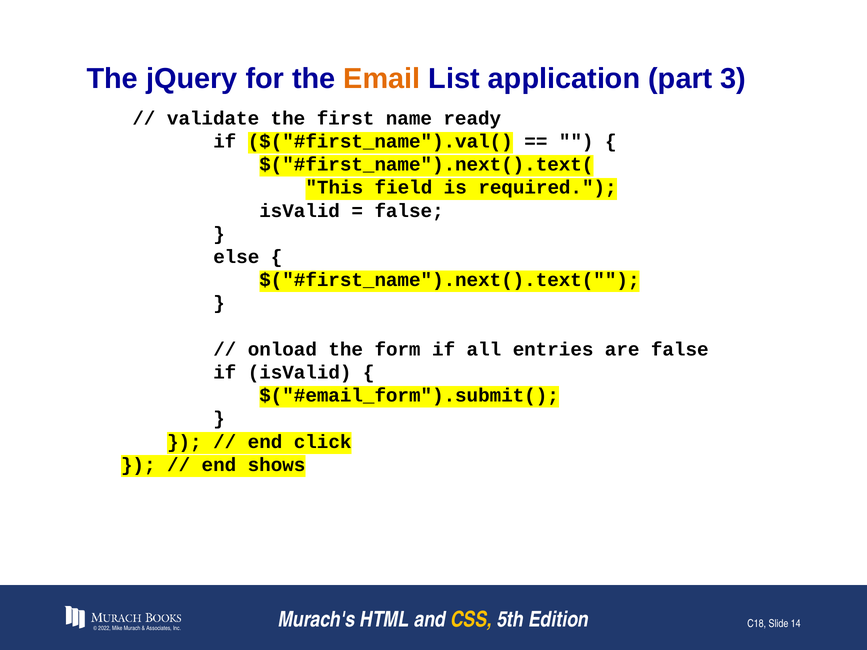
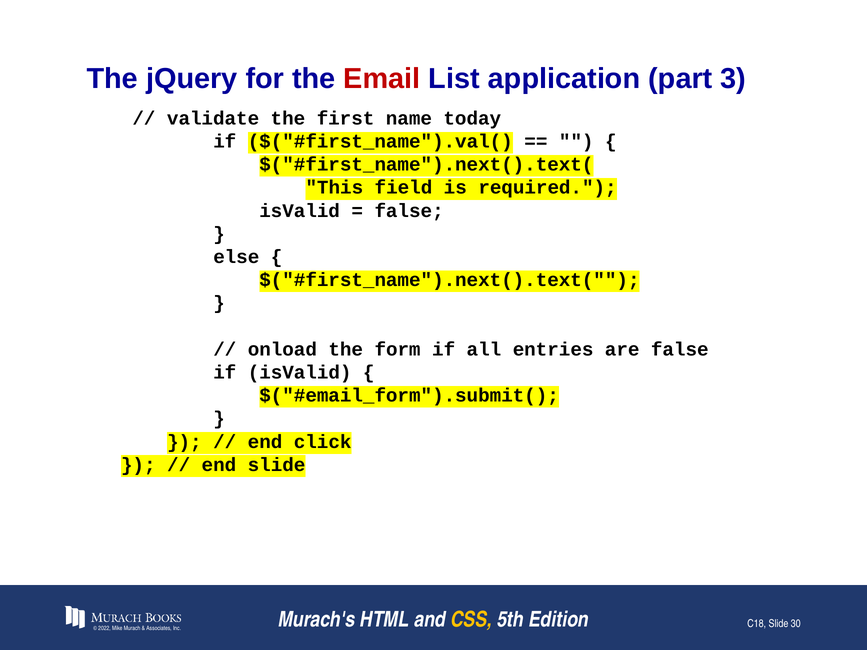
Email colour: orange -> red
ready: ready -> today
end shows: shows -> slide
14: 14 -> 30
